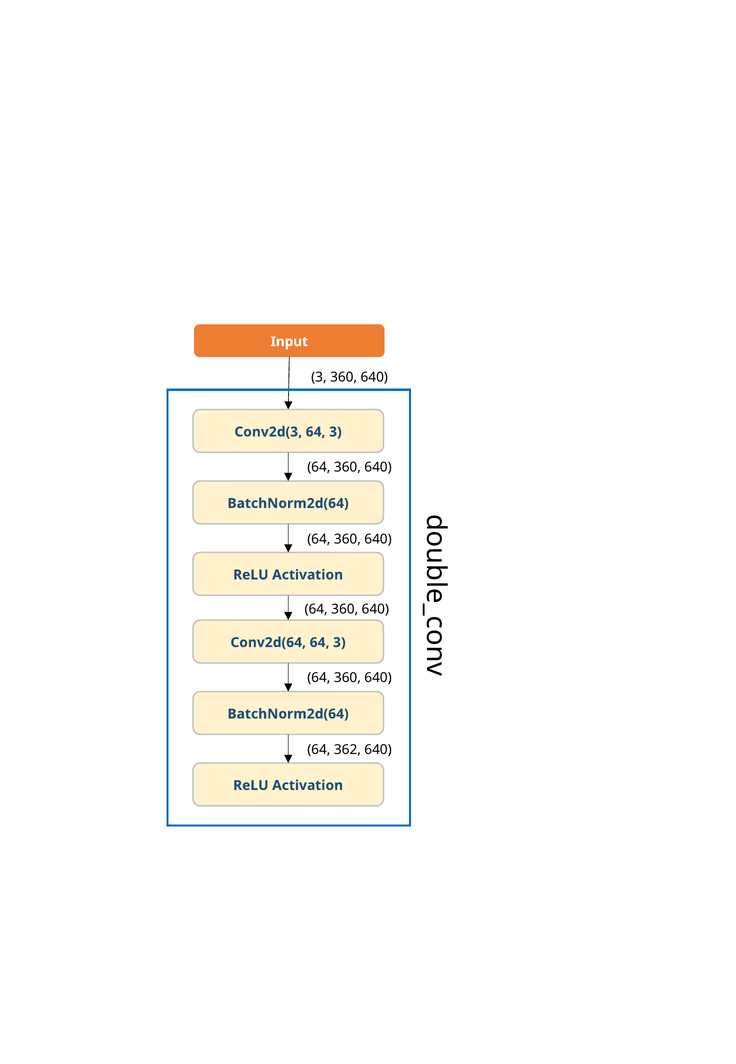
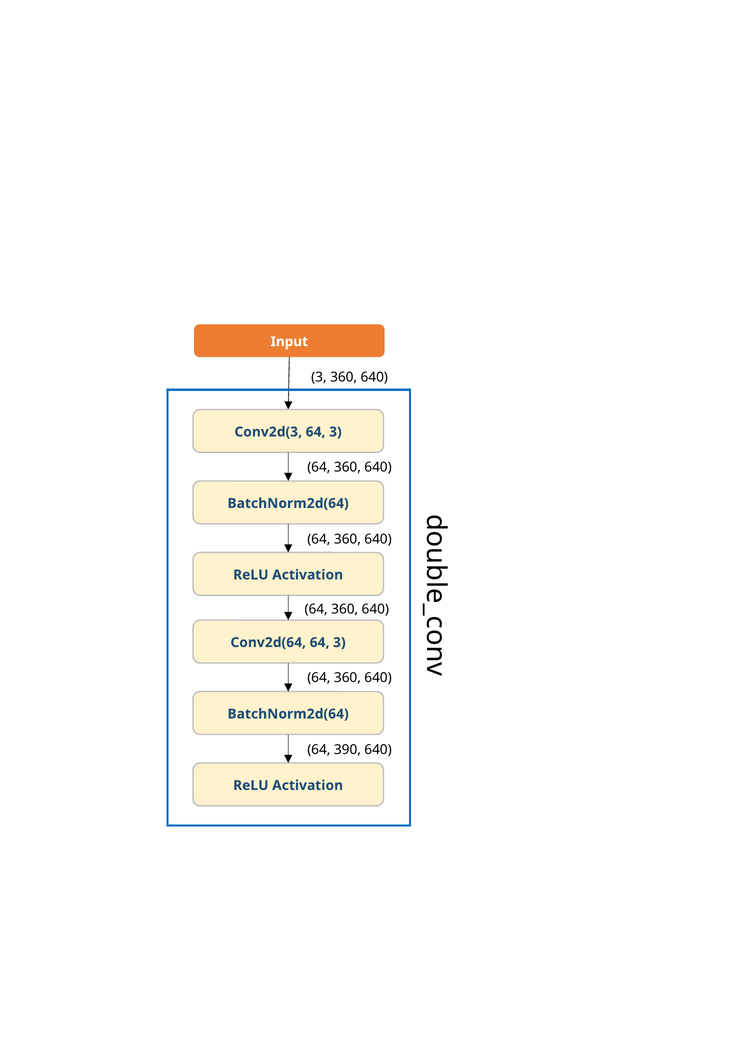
362: 362 -> 390
